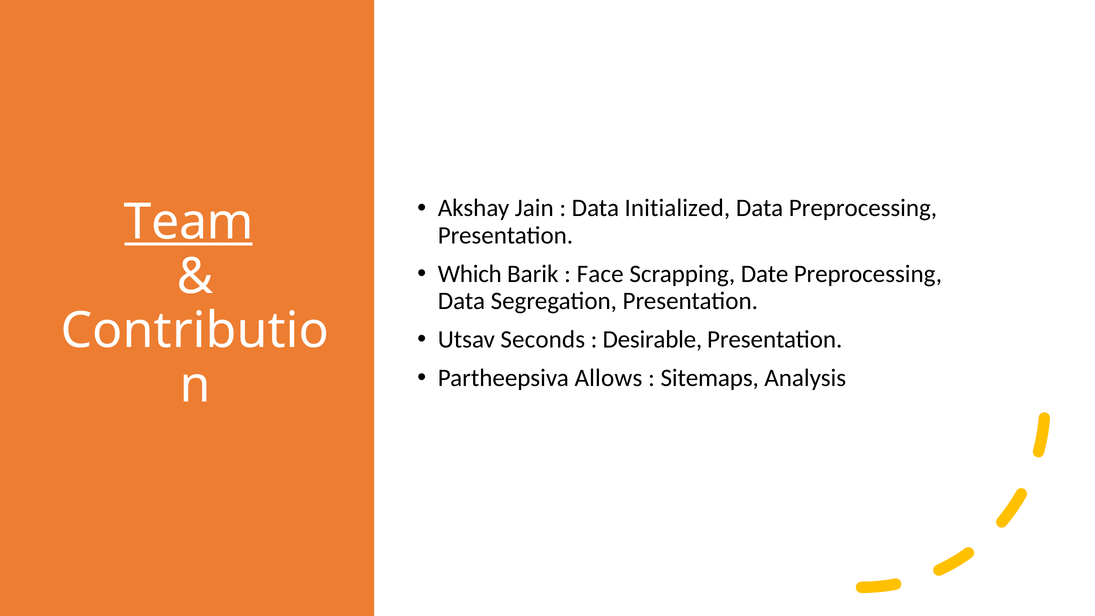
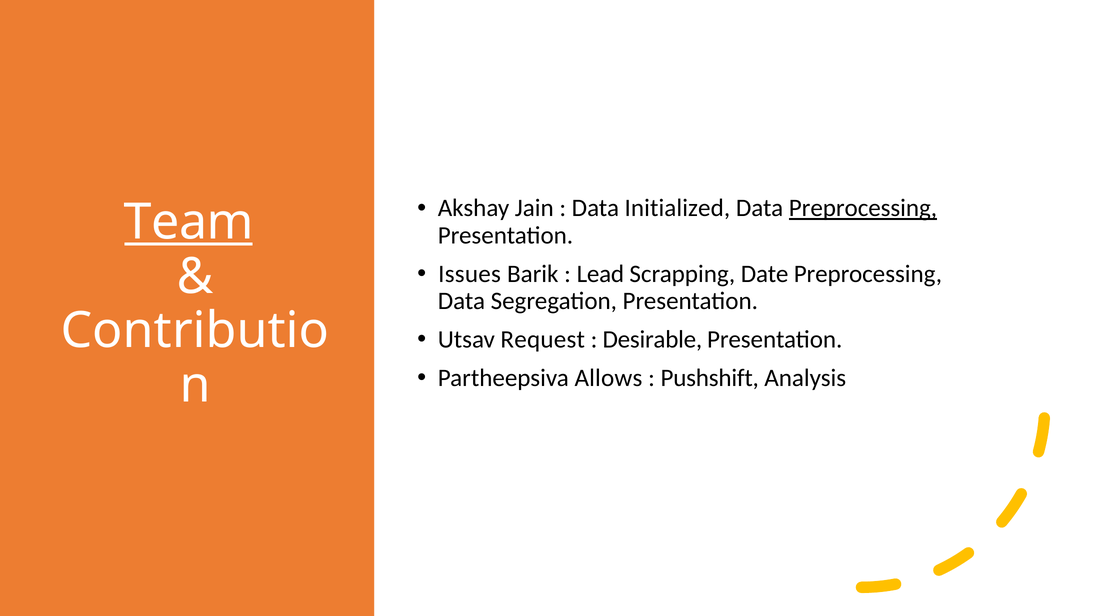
Preprocessing at (863, 208) underline: none -> present
Which: Which -> Issues
Face: Face -> Lead
Seconds: Seconds -> Request
Sitemaps: Sitemaps -> Pushshift
